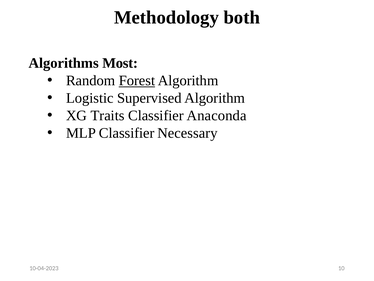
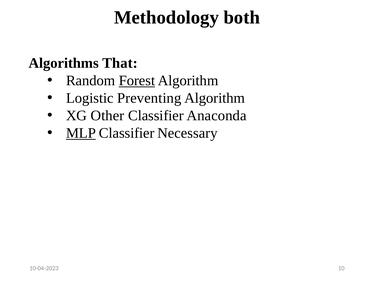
Most: Most -> That
Supervised: Supervised -> Preventing
Traits: Traits -> Other
MLP underline: none -> present
